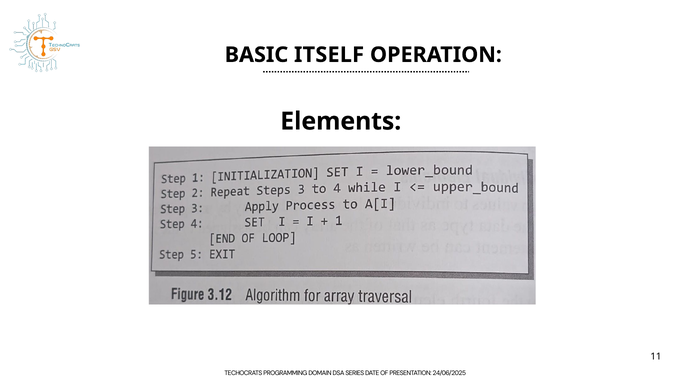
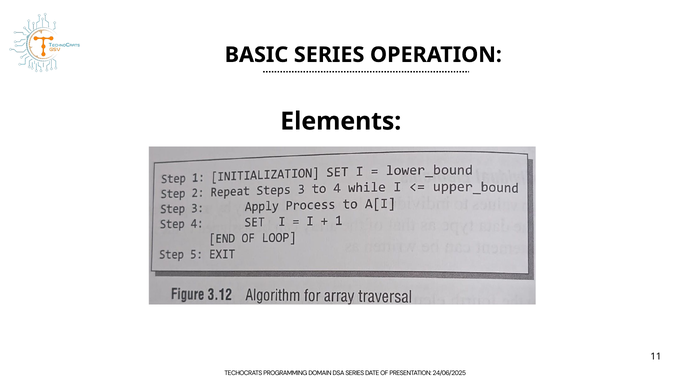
BASIC ITSELF: ITSELF -> SERIES
